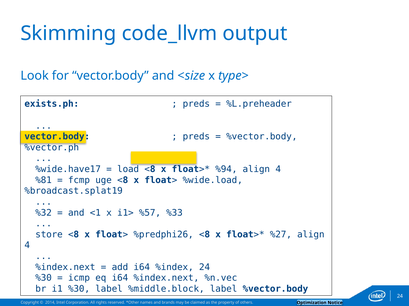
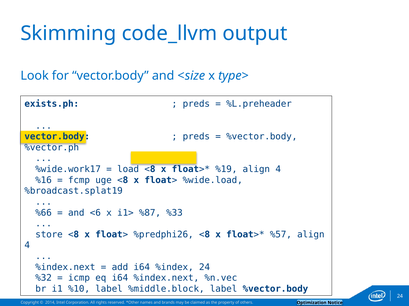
%wide.have17: %wide.have17 -> %wide.work17
%94: %94 -> %19
%81: %81 -> %16
%32: %32 -> %66
<1: <1 -> <6
%57: %57 -> %87
%27: %27 -> %57
%30 at (44, 279): %30 -> %32
i1 %30: %30 -> %10
